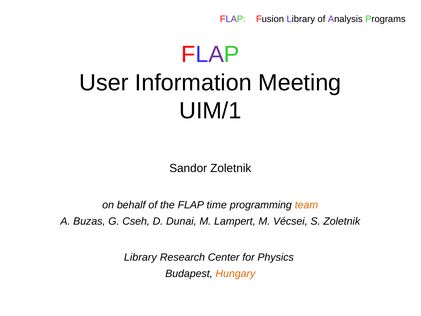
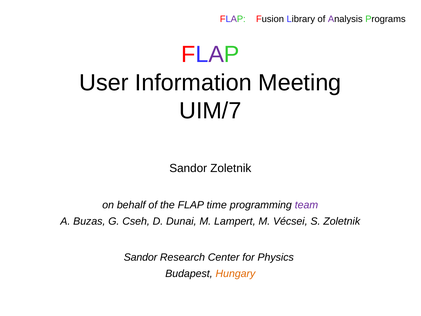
UIM/1: UIM/1 -> UIM/7
team colour: orange -> purple
Library at (140, 257): Library -> Sandor
